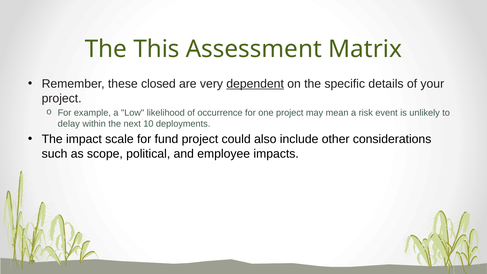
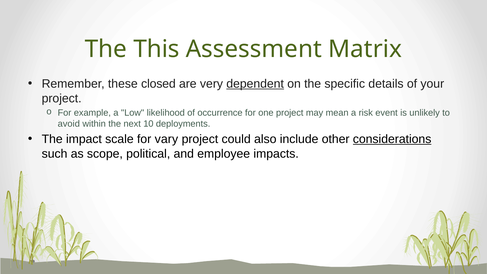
delay: delay -> avoid
fund: fund -> vary
considerations underline: none -> present
